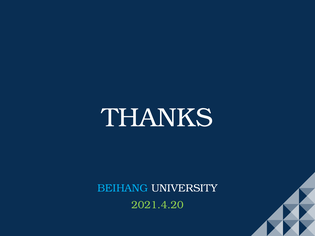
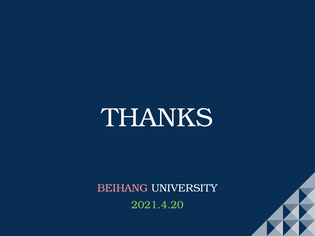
BEIHANG colour: light blue -> pink
